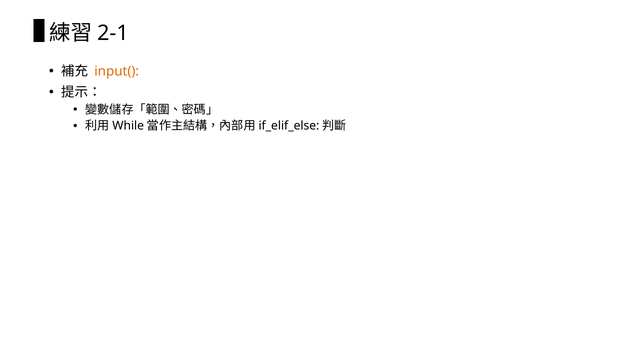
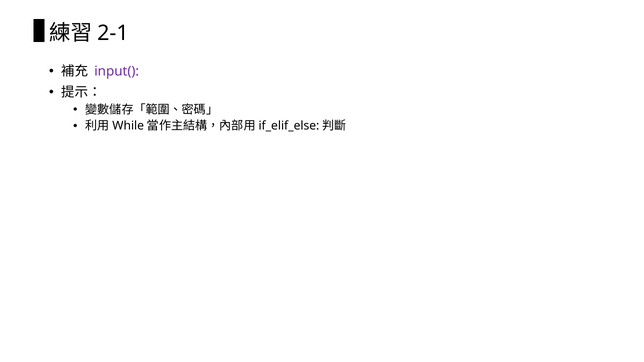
input( colour: orange -> purple
